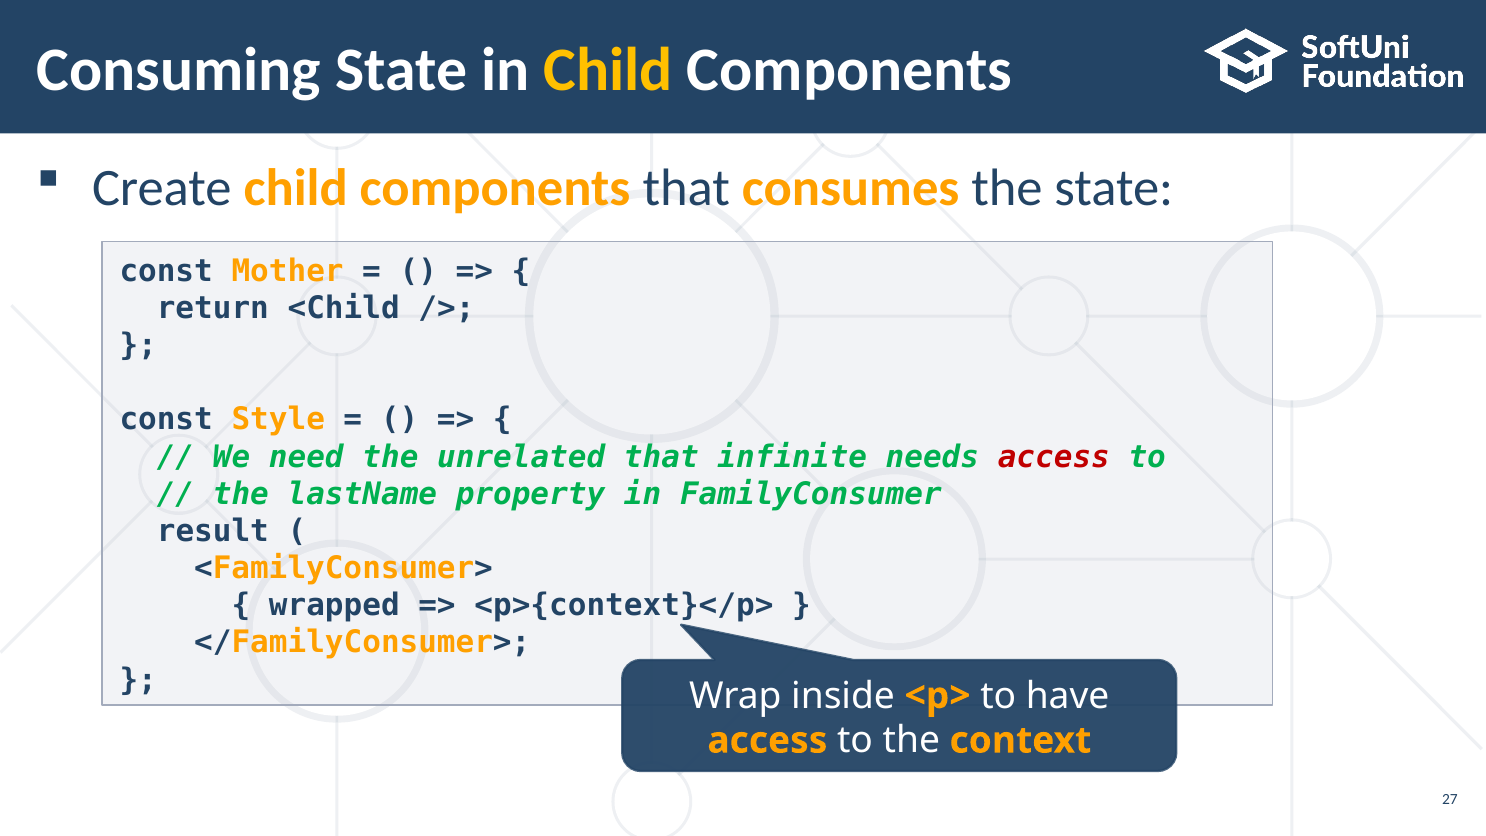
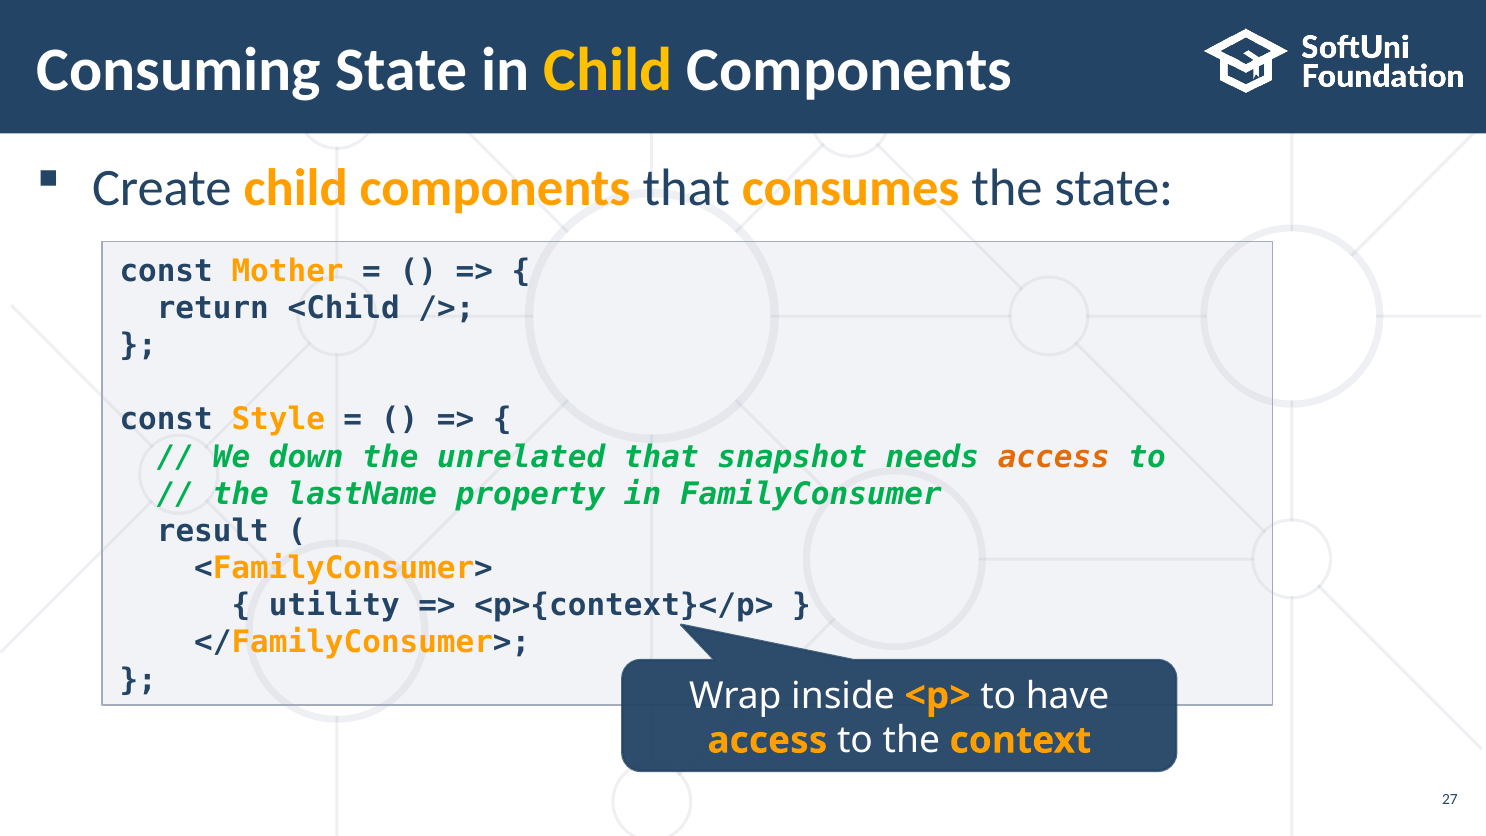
need: need -> down
infinite: infinite -> snapshot
access at (1054, 457) colour: red -> orange
wrapped: wrapped -> utility
